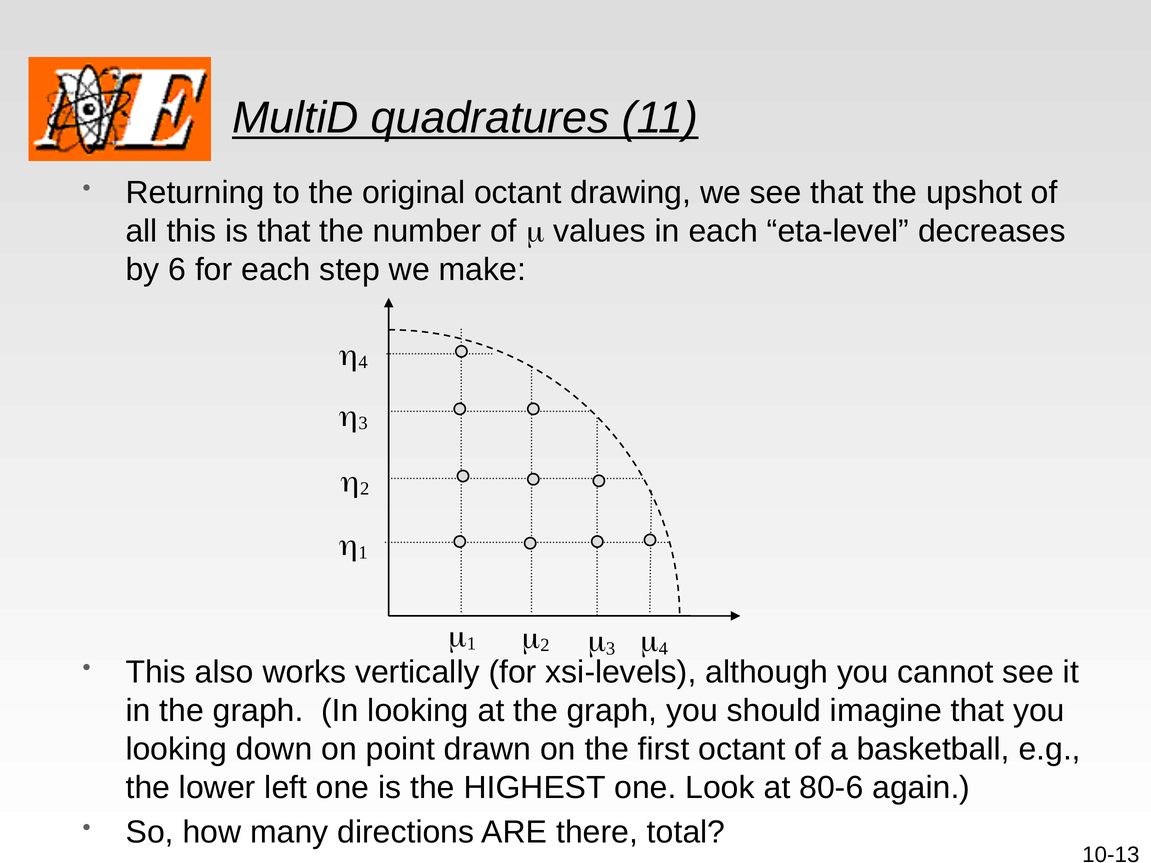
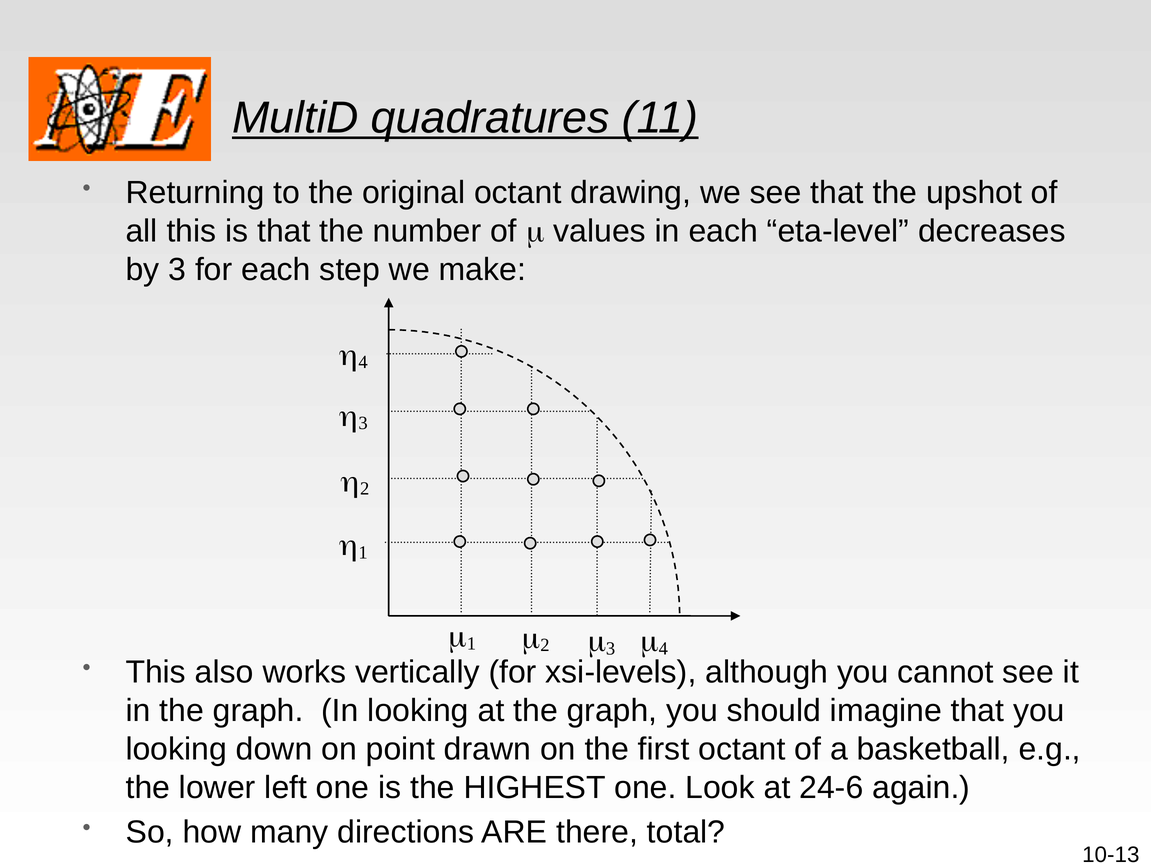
by 6: 6 -> 3
80-6: 80-6 -> 24-6
